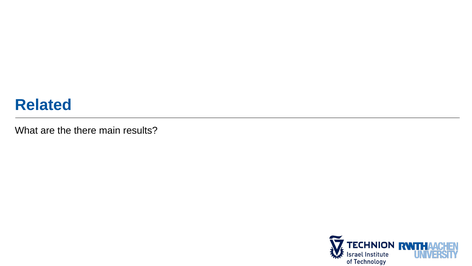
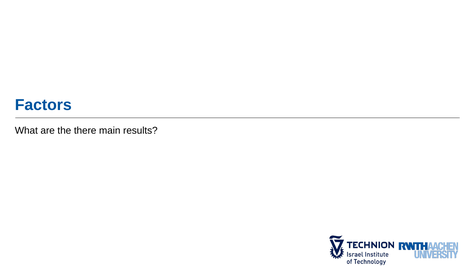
Related: Related -> Factors
